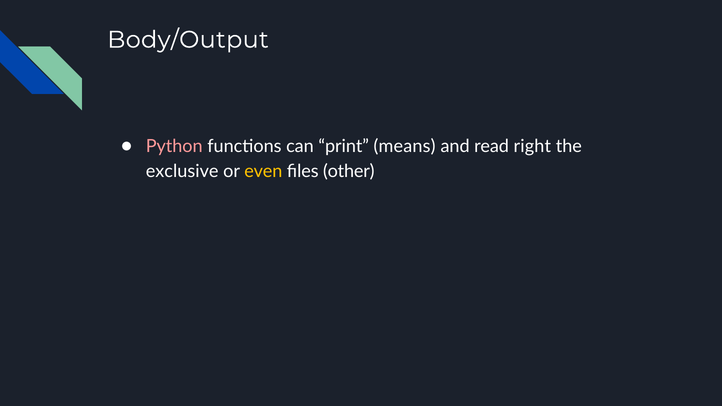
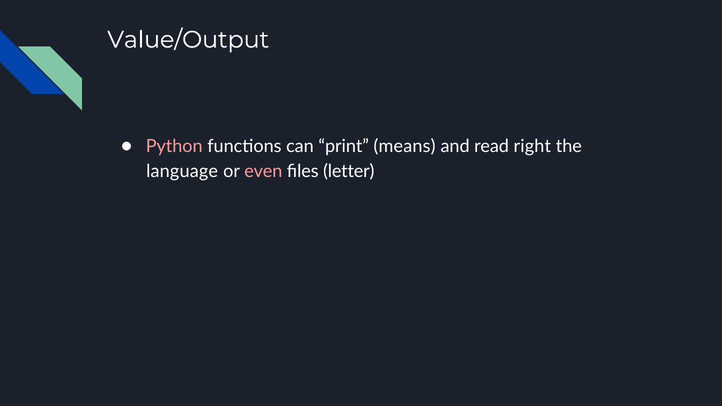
Body/Output: Body/Output -> Value/Output
exclusive: exclusive -> language
even colour: yellow -> pink
other: other -> letter
